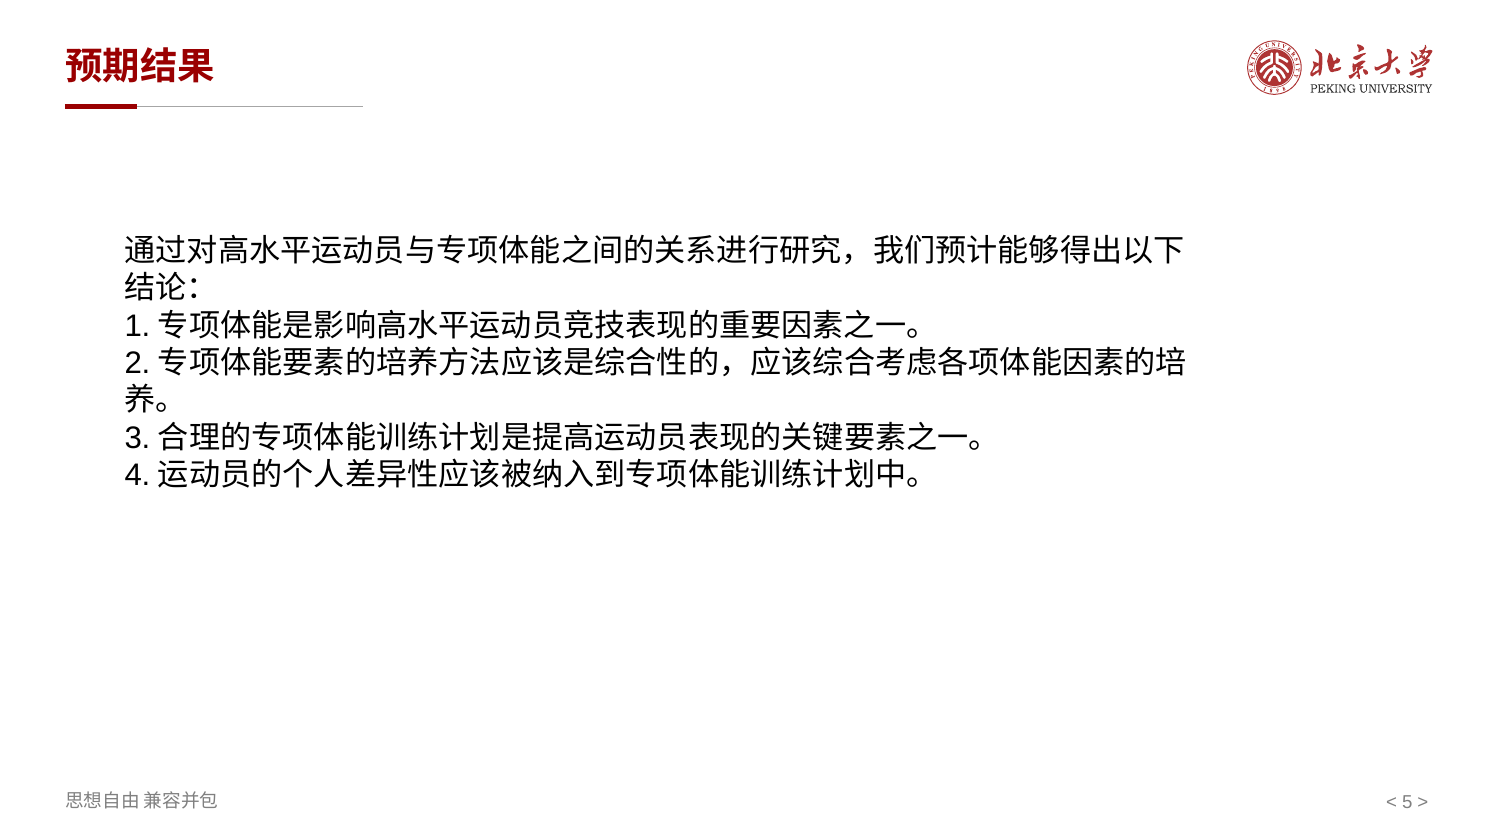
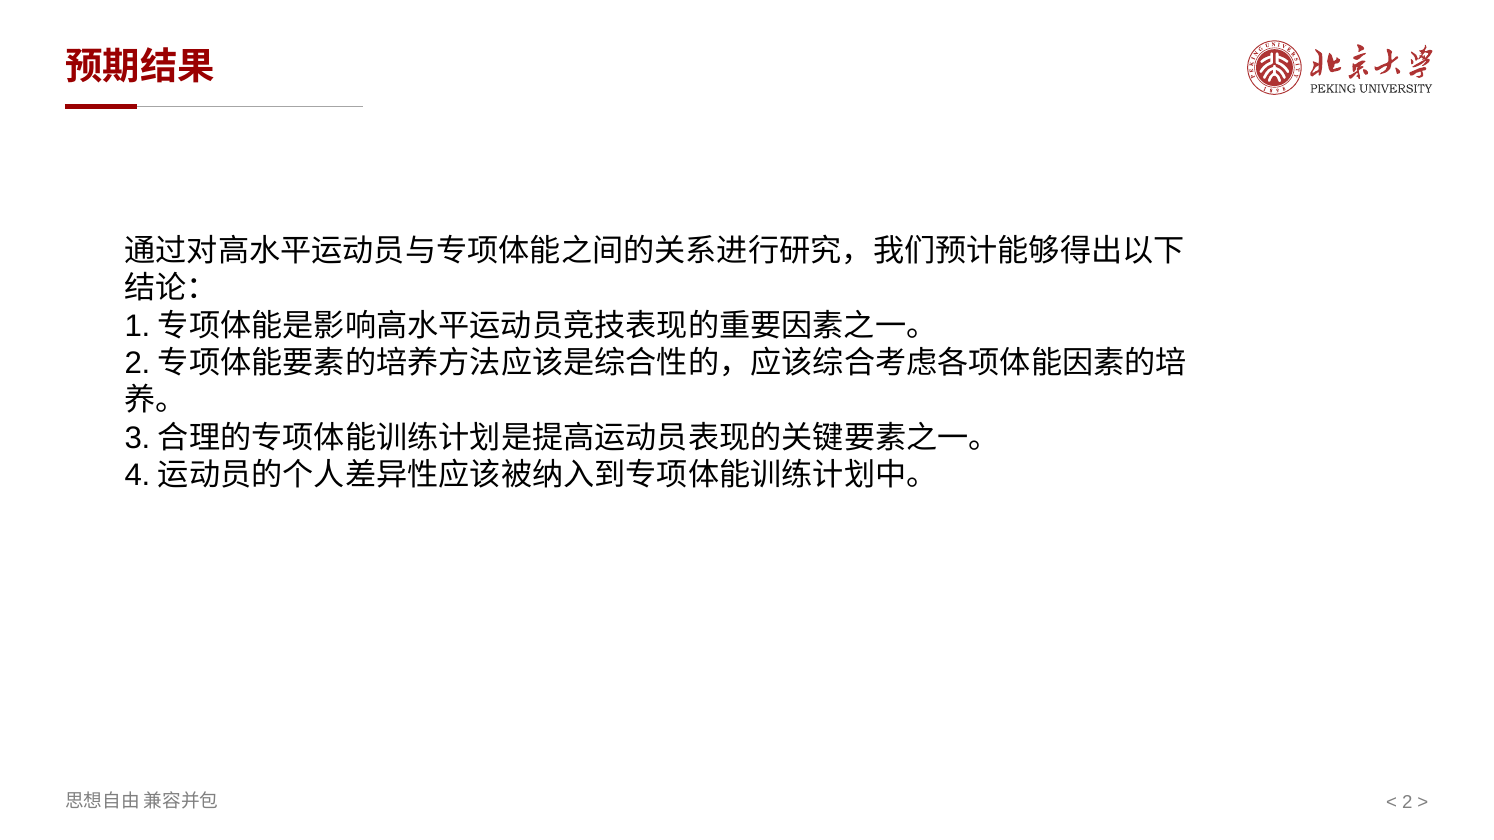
5: 5 -> 2
